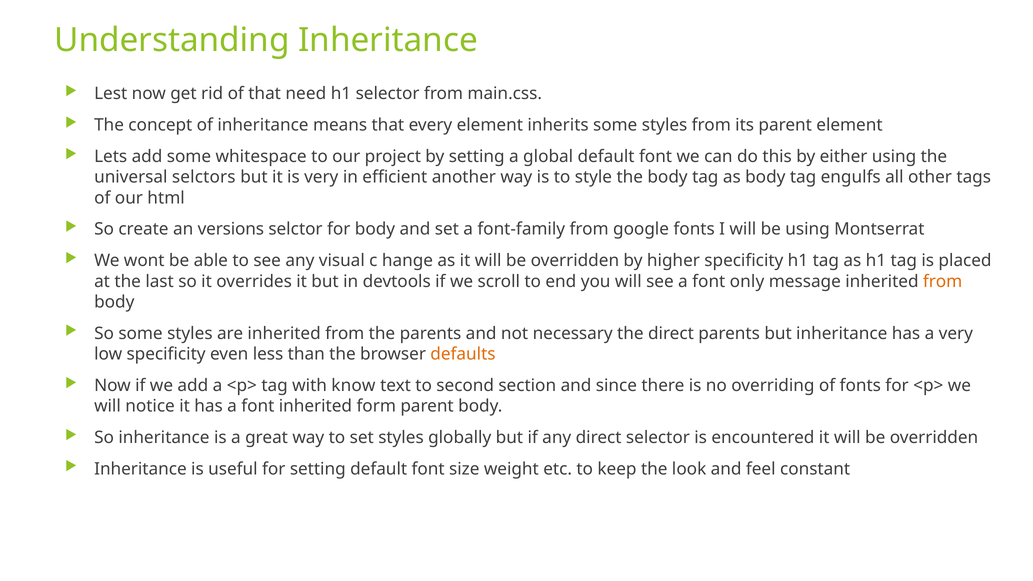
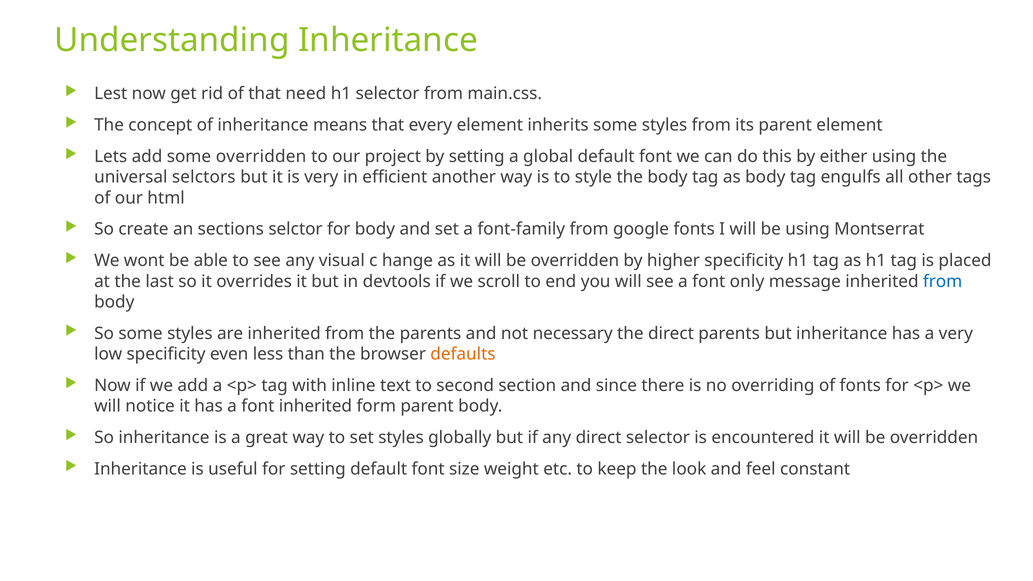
some whitespace: whitespace -> overridden
versions: versions -> sections
from at (943, 281) colour: orange -> blue
know: know -> inline
